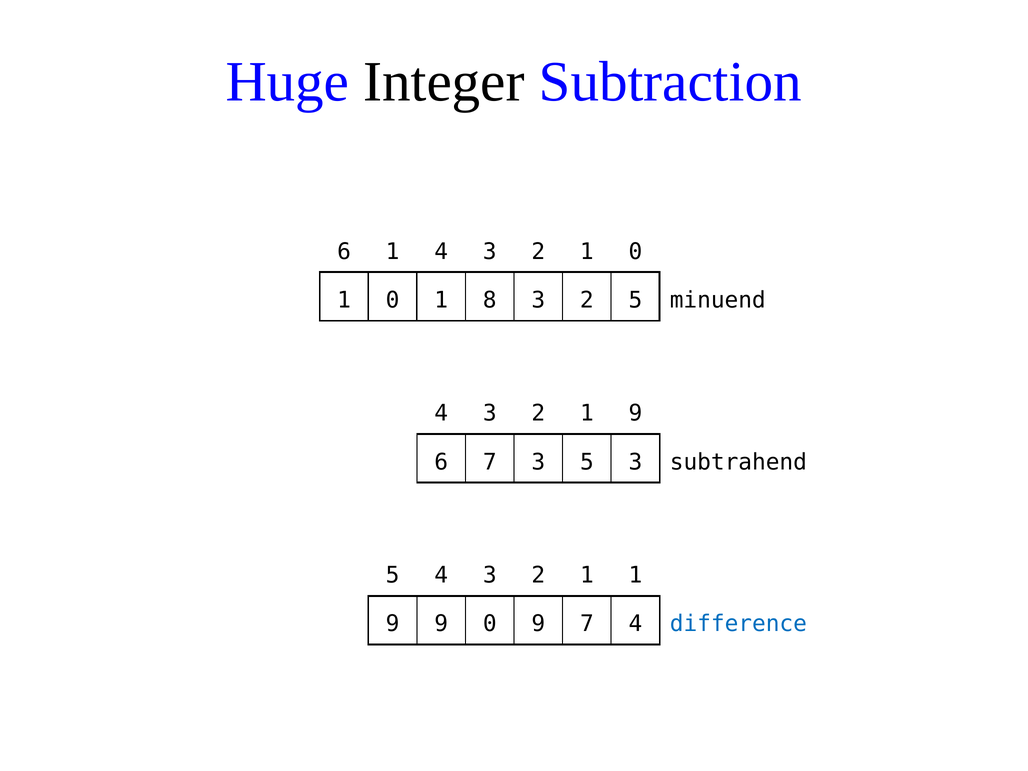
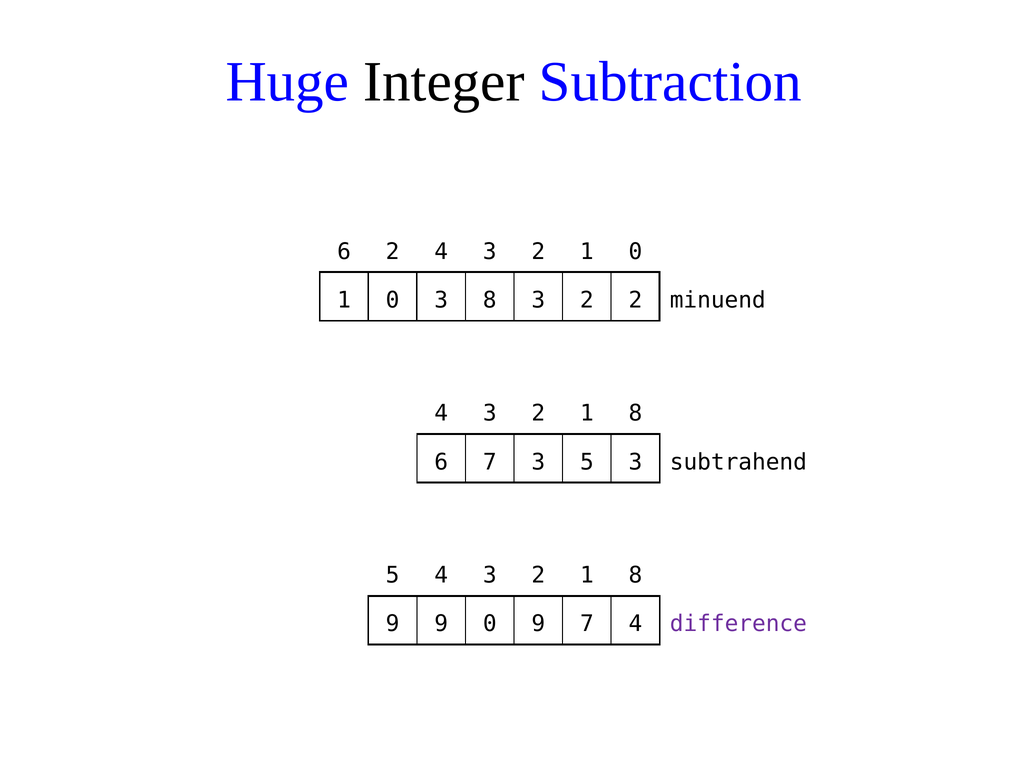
6 1: 1 -> 2
1 at (441, 300): 1 -> 3
2 5: 5 -> 2
9 at (635, 413): 9 -> 8
1 at (635, 575): 1 -> 8
difference colour: blue -> purple
